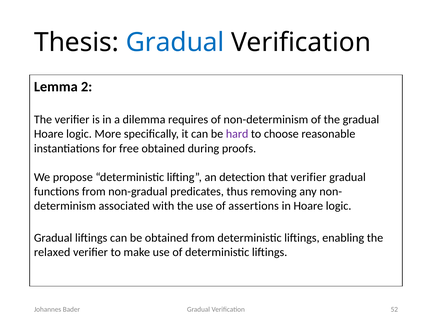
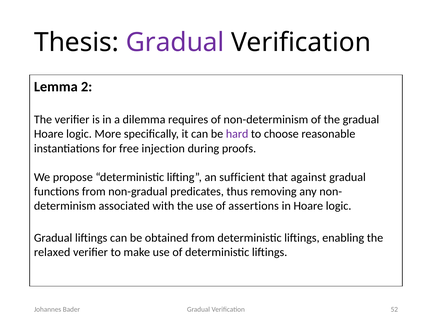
Gradual at (175, 42) colour: blue -> purple
free obtained: obtained -> injection
detection: detection -> sufficient
that verifier: verifier -> against
